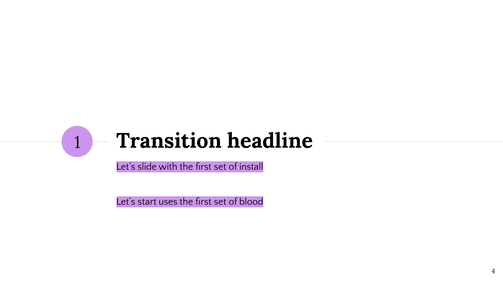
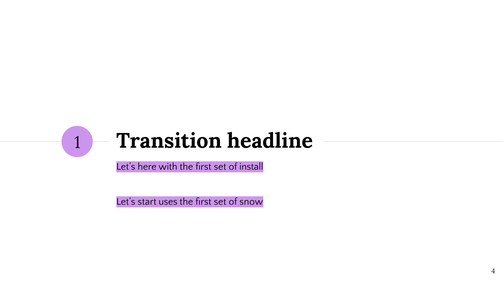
slide: slide -> here
blood: blood -> snow
